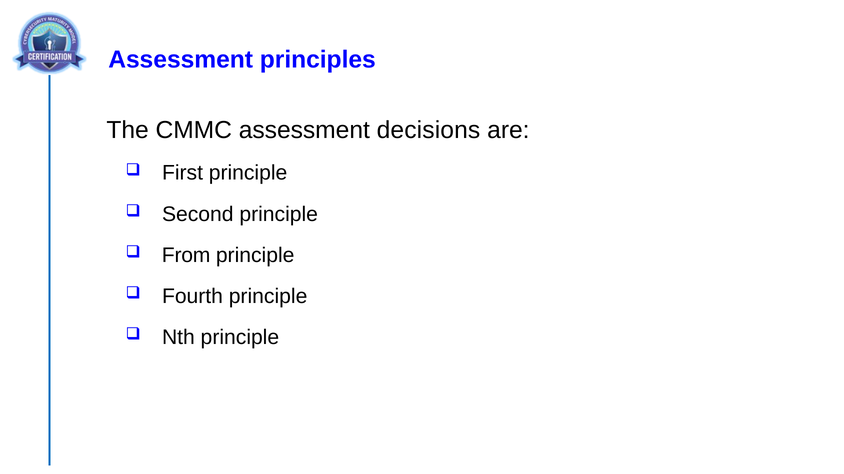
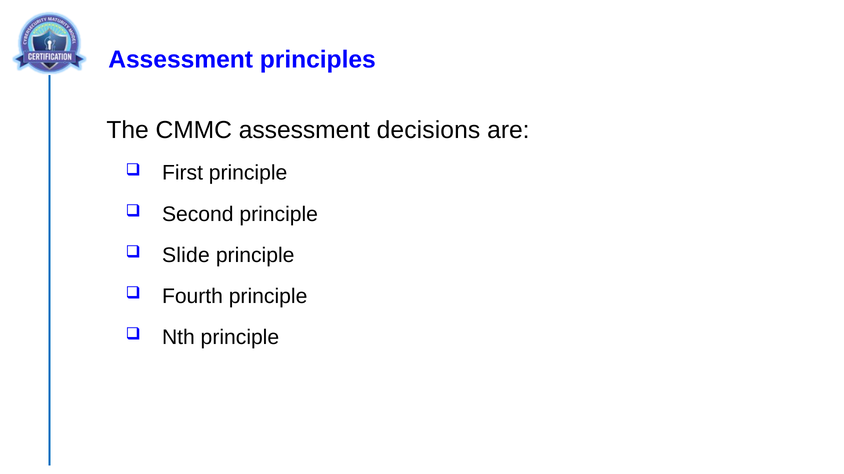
From: From -> Slide
